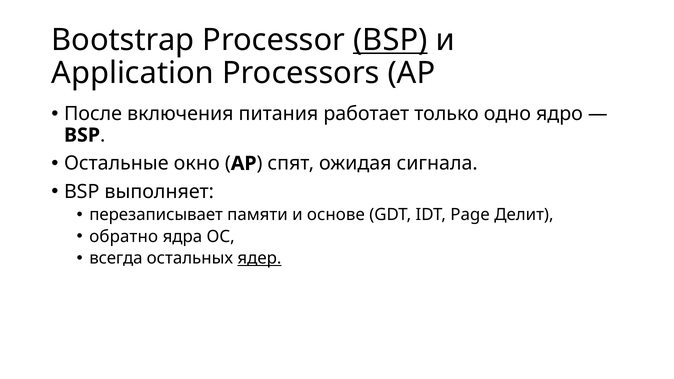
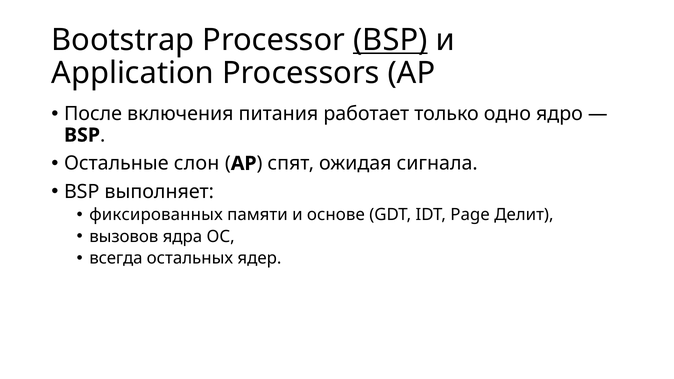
окно: окно -> слон
перезаписывает: перезаписывает -> фиксированных
обратно: обратно -> вызовов
ядер underline: present -> none
